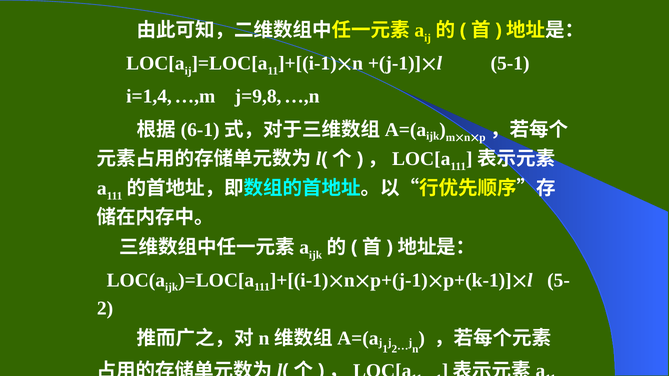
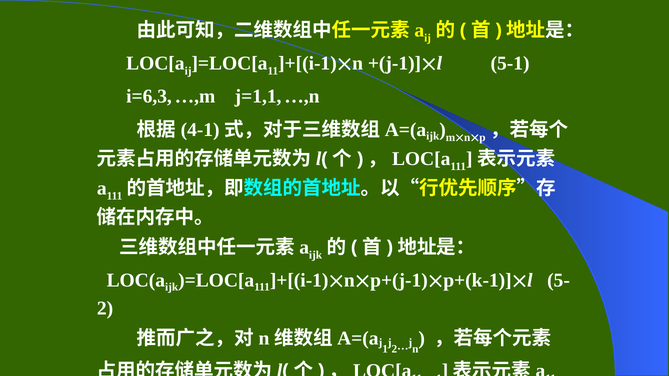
i=1,4: i=1,4 -> i=6,3
j=9,8: j=9,8 -> j=1,1
6-1: 6-1 -> 4-1
